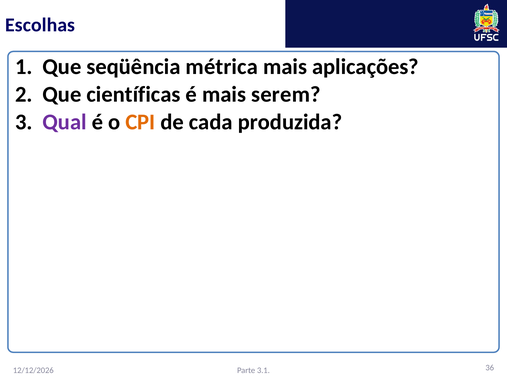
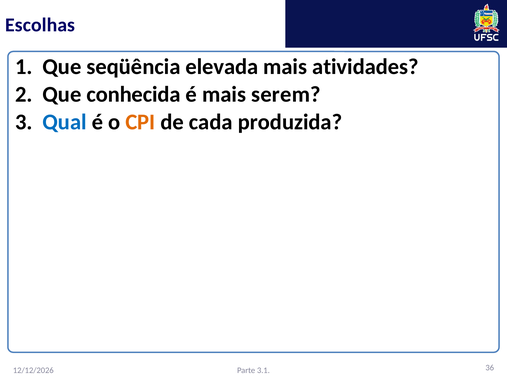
métrica: métrica -> elevada
aplicações: aplicações -> atividades
científicas: científicas -> conhecida
Qual colour: purple -> blue
